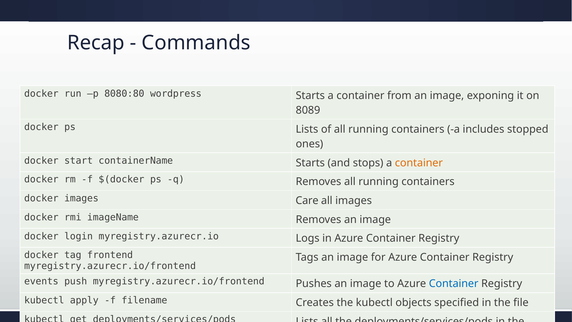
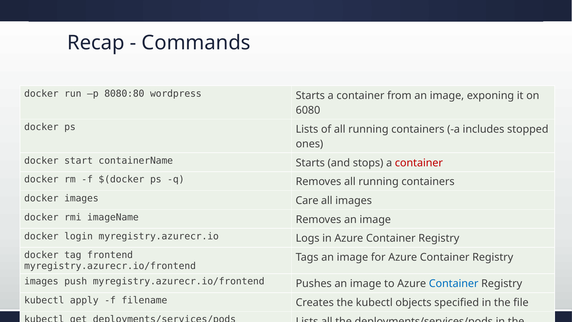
8089: 8089 -> 6080
container at (419, 163) colour: orange -> red
events at (41, 281): events -> images
